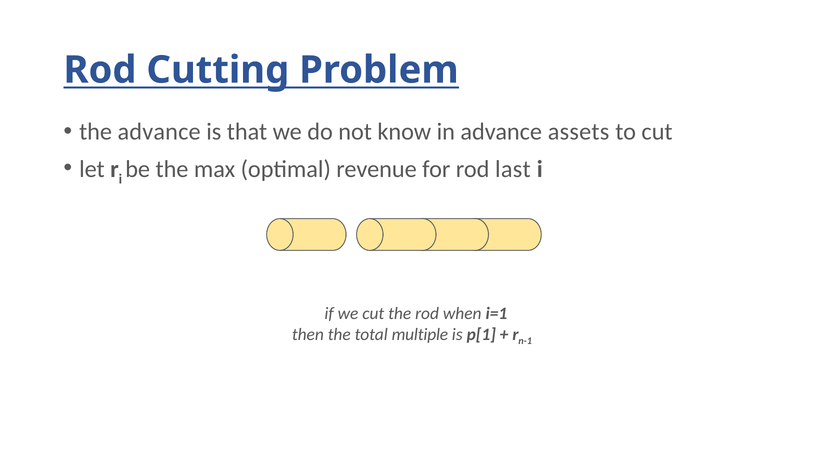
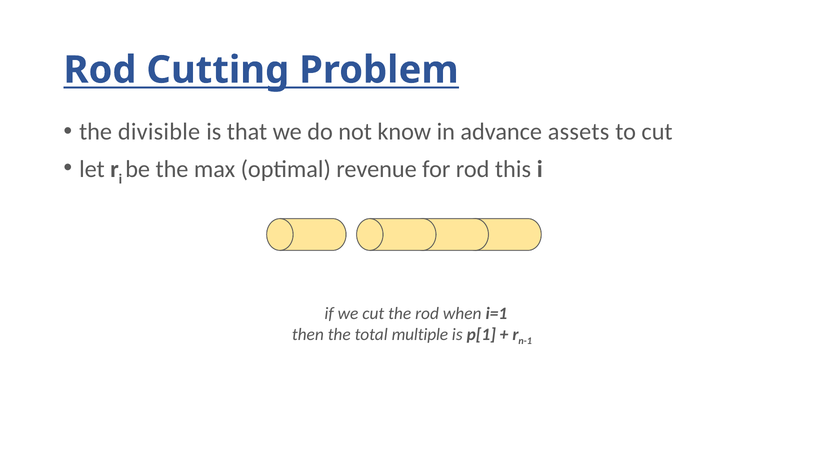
the advance: advance -> divisible
last: last -> this
